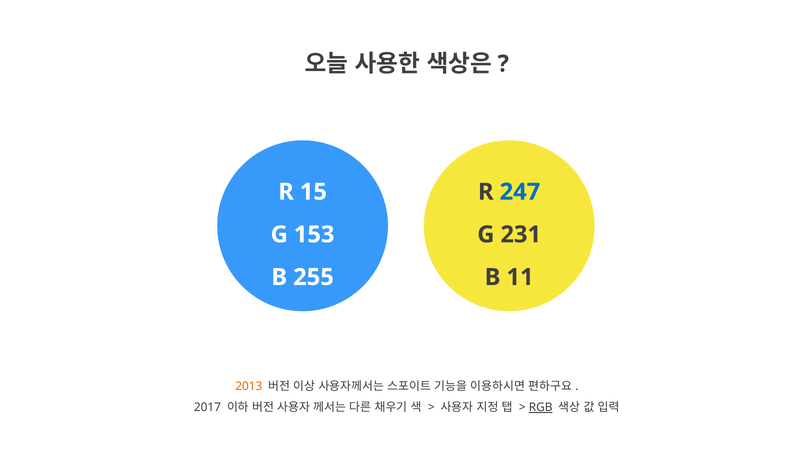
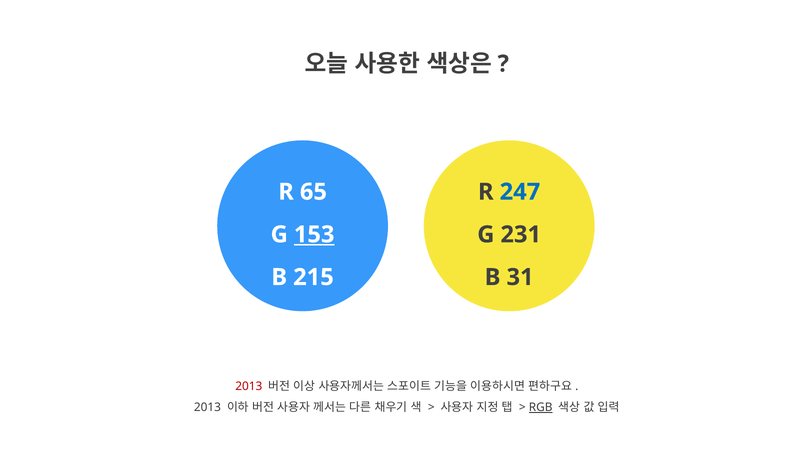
15: 15 -> 65
153 underline: none -> present
255: 255 -> 215
11: 11 -> 31
2013 at (249, 386) colour: orange -> red
2017 at (207, 407): 2017 -> 2013
